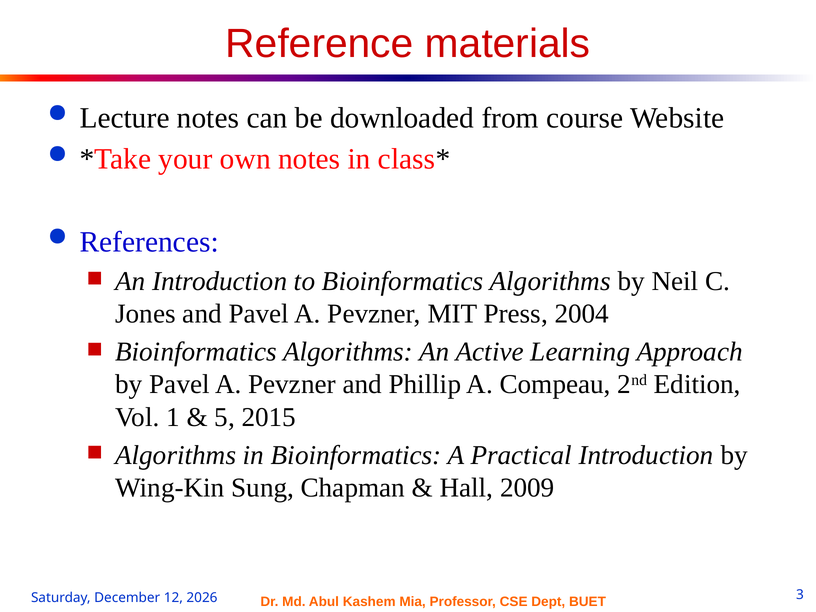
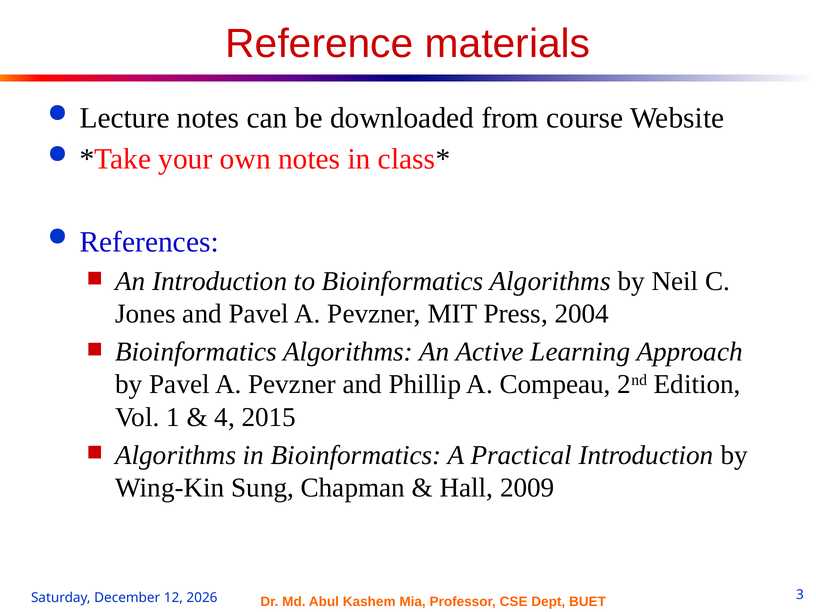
5: 5 -> 4
